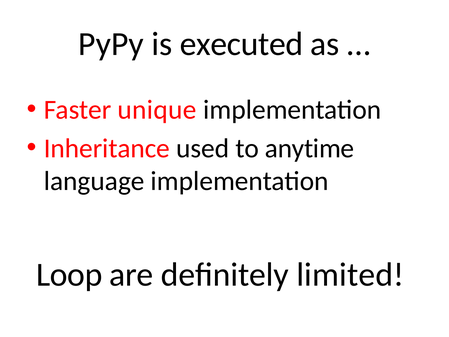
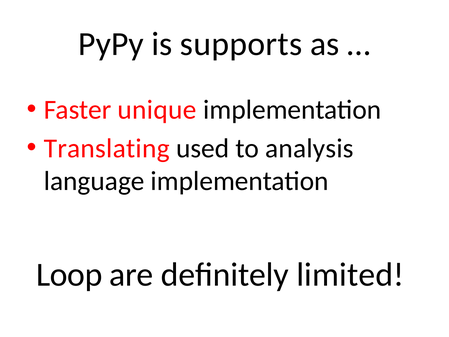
executed: executed -> supports
Inheritance: Inheritance -> Translating
anytime: anytime -> analysis
